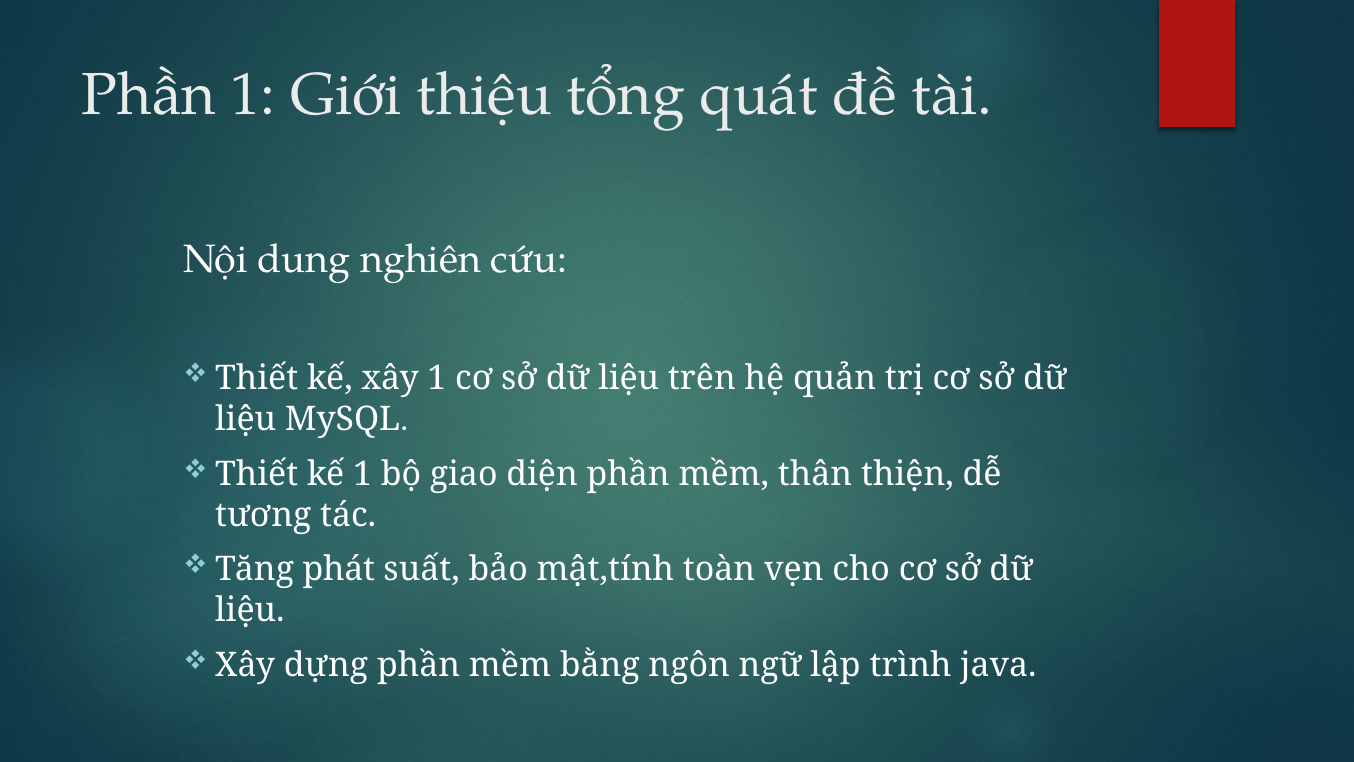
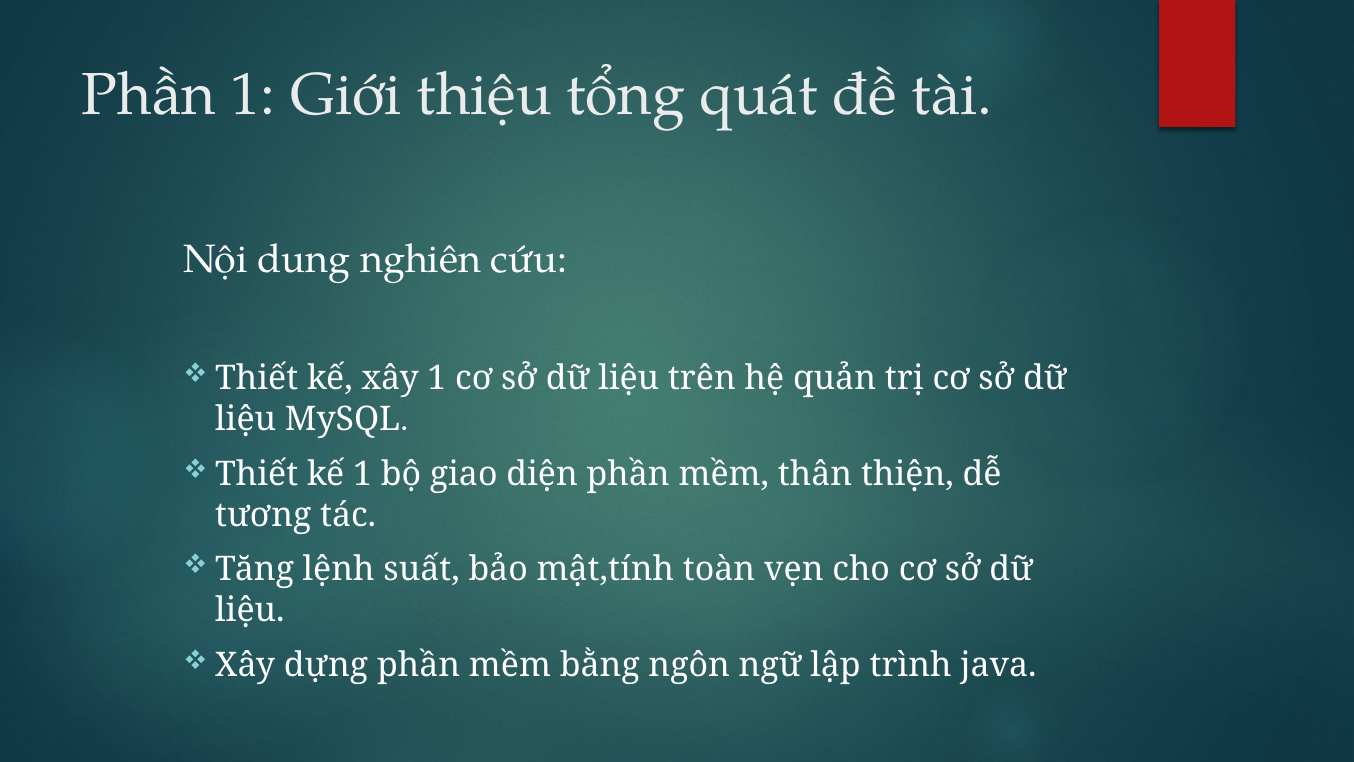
phát: phát -> lệnh
